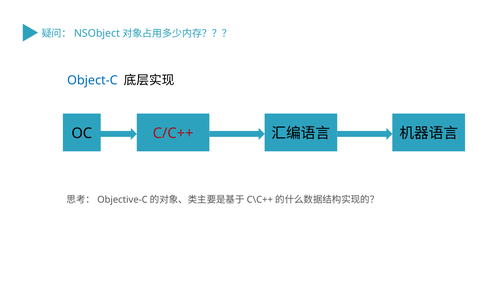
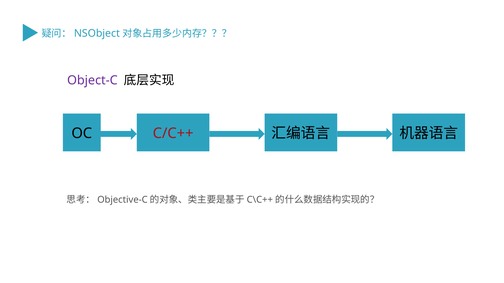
Object-C colour: blue -> purple
